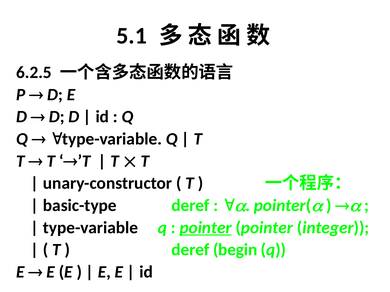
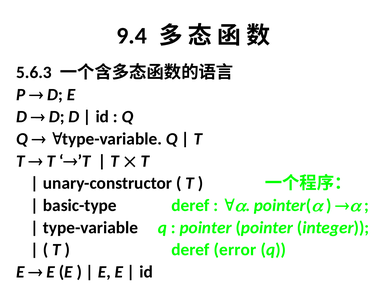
5.1: 5.1 -> 9.4
6.2.5: 6.2.5 -> 5.6.3
pointer at (206, 228) underline: present -> none
begin: begin -> error
